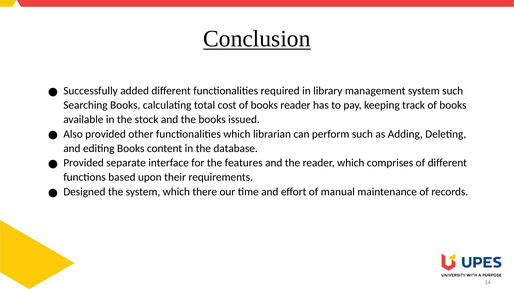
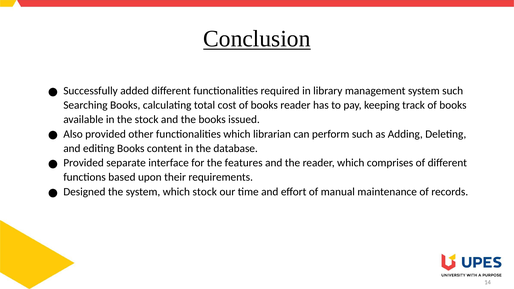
which there: there -> stock
